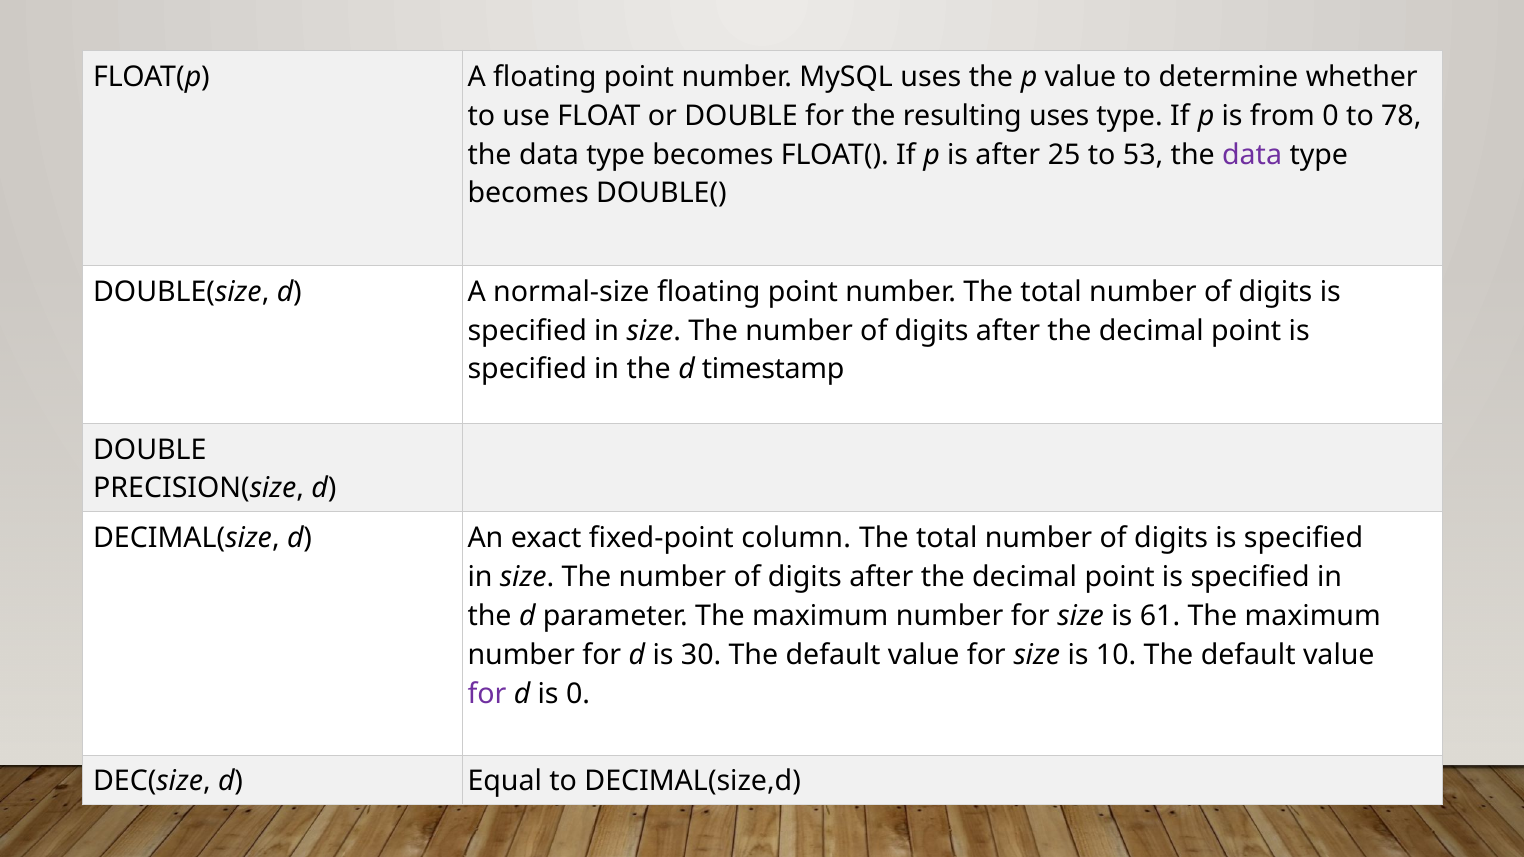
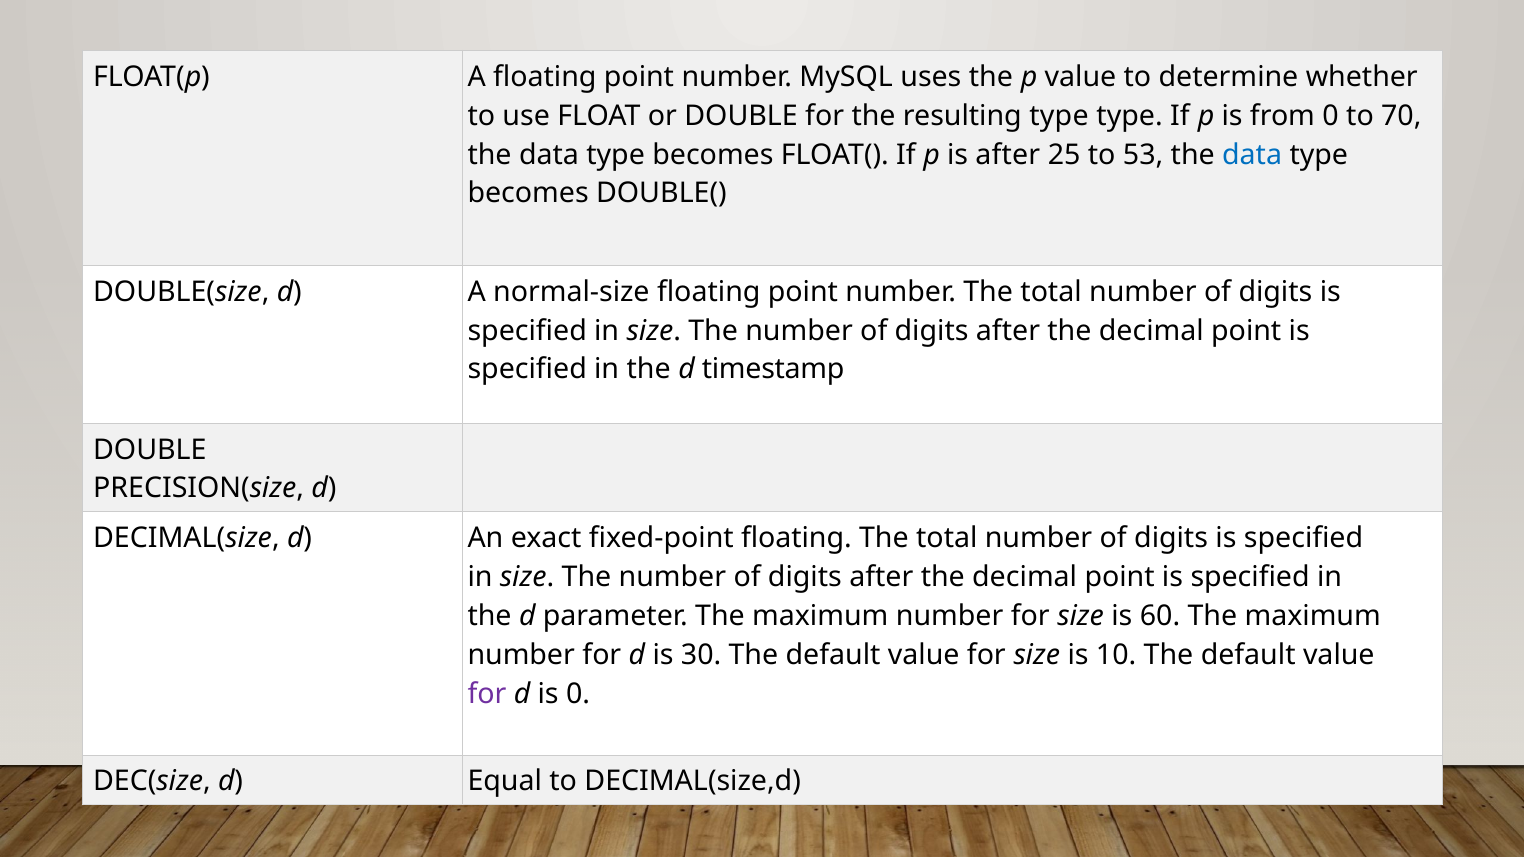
resulting uses: uses -> type
78: 78 -> 70
data at (1252, 155) colour: purple -> blue
fixed-point column: column -> floating
61: 61 -> 60
